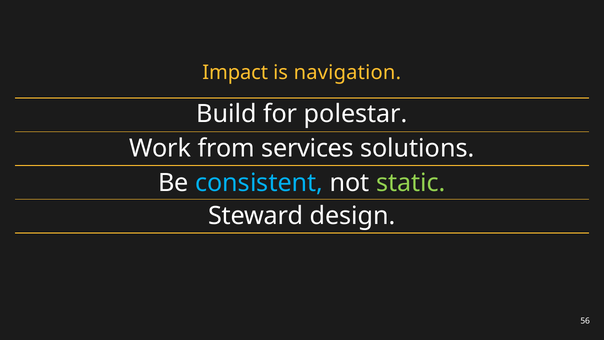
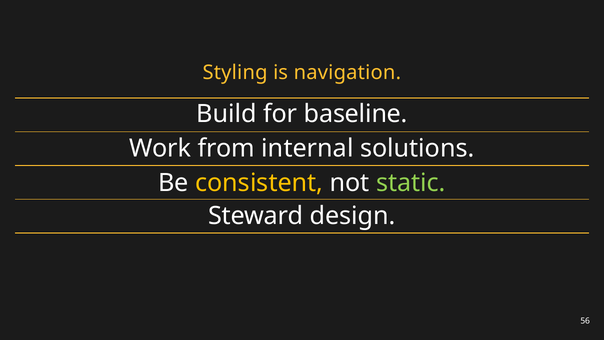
Impact: Impact -> Styling
polestar: polestar -> baseline
services: services -> internal
consistent colour: light blue -> yellow
